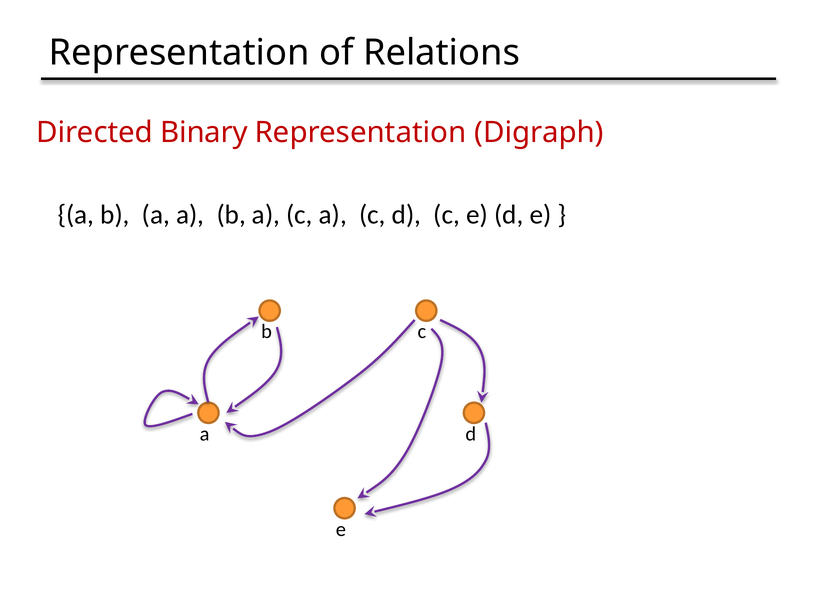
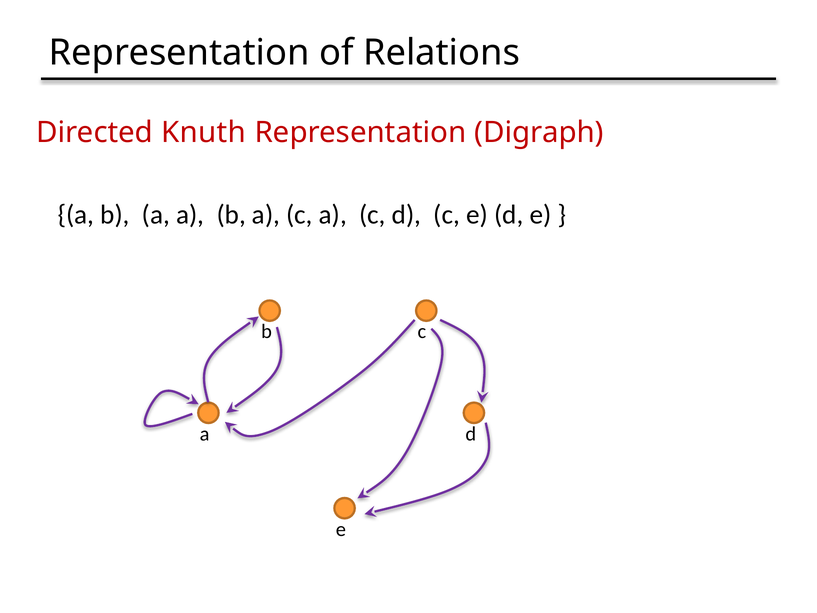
Binary: Binary -> Knuth
